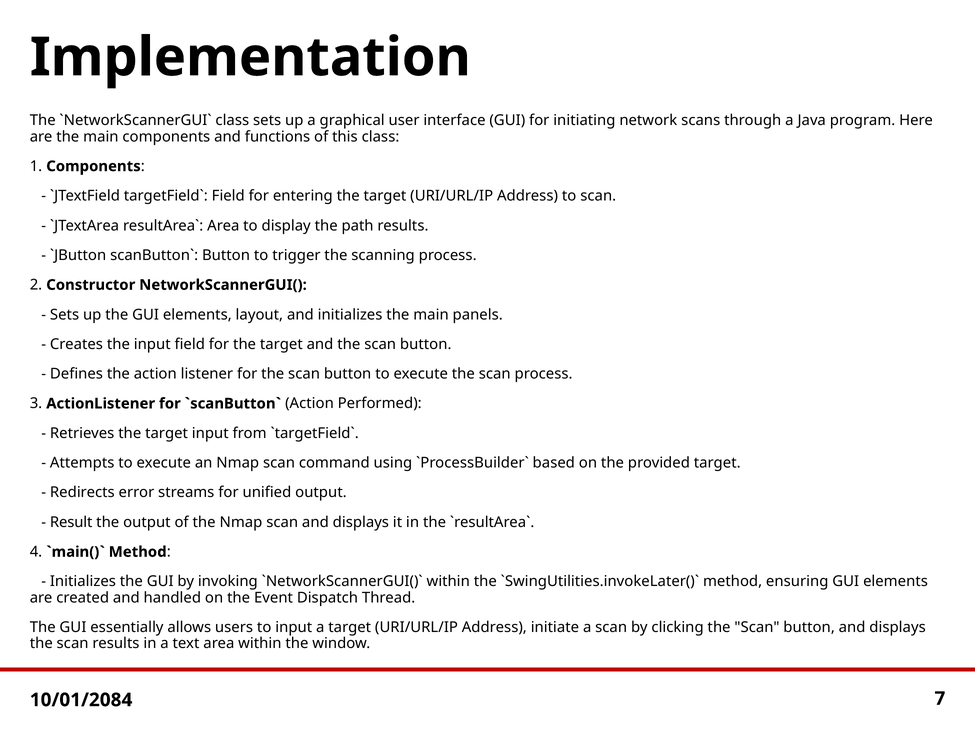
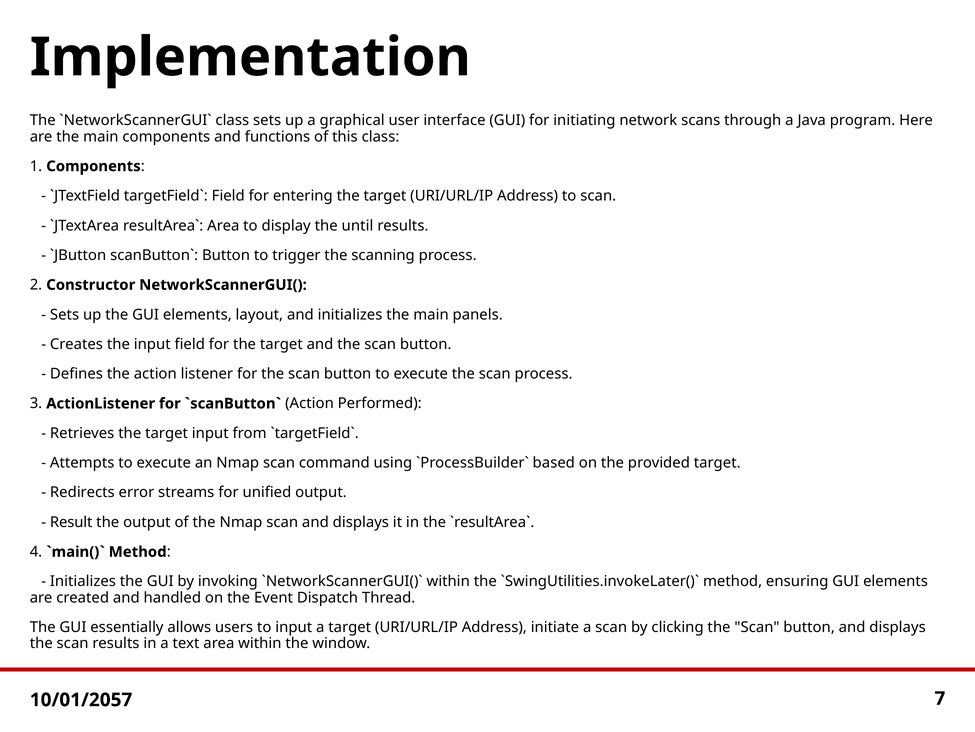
path: path -> until
10/01/2084: 10/01/2084 -> 10/01/2057
